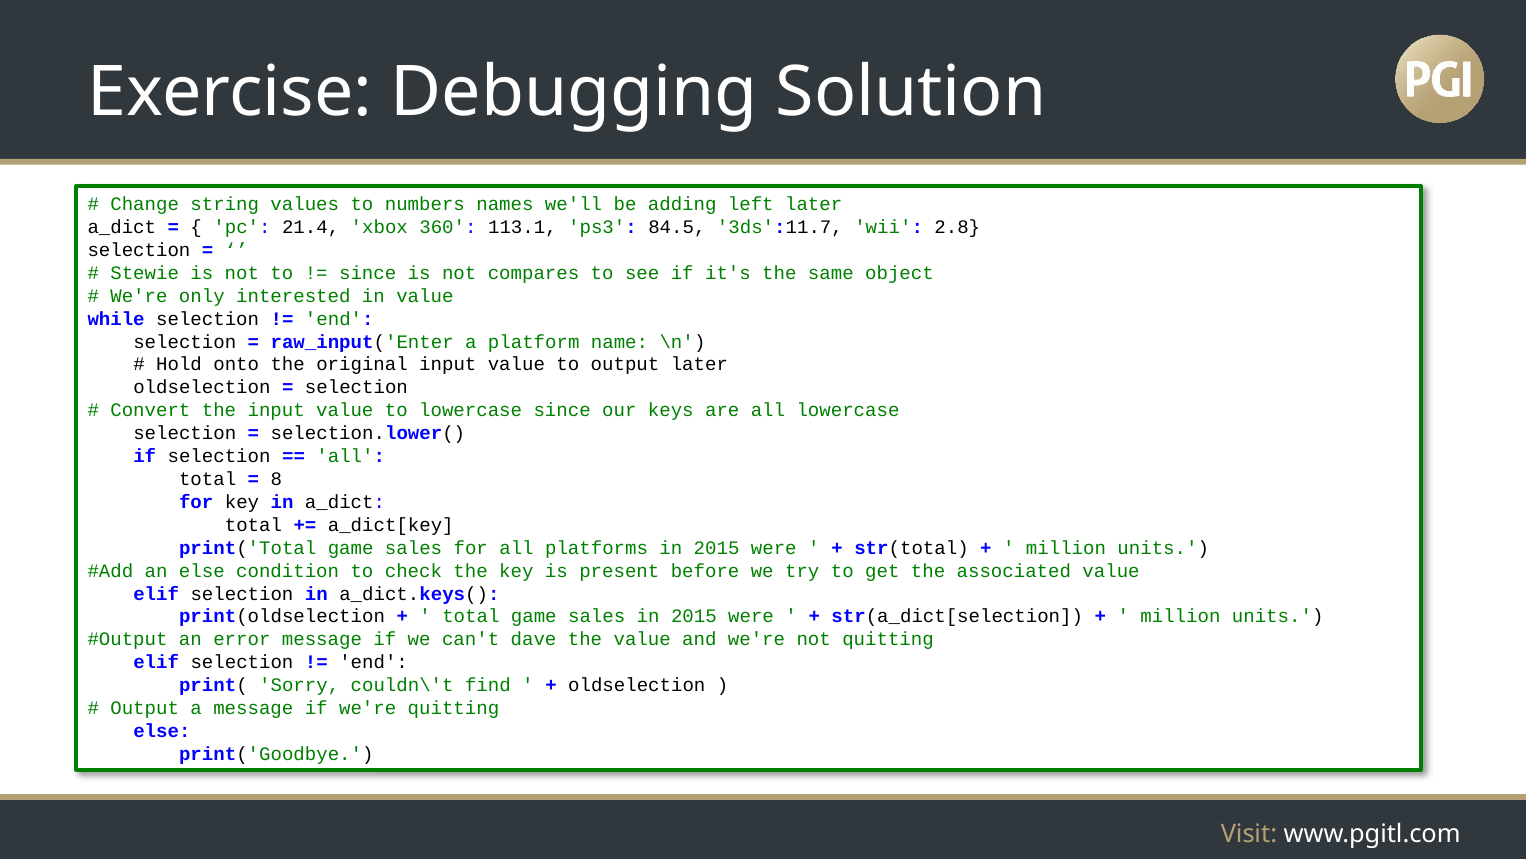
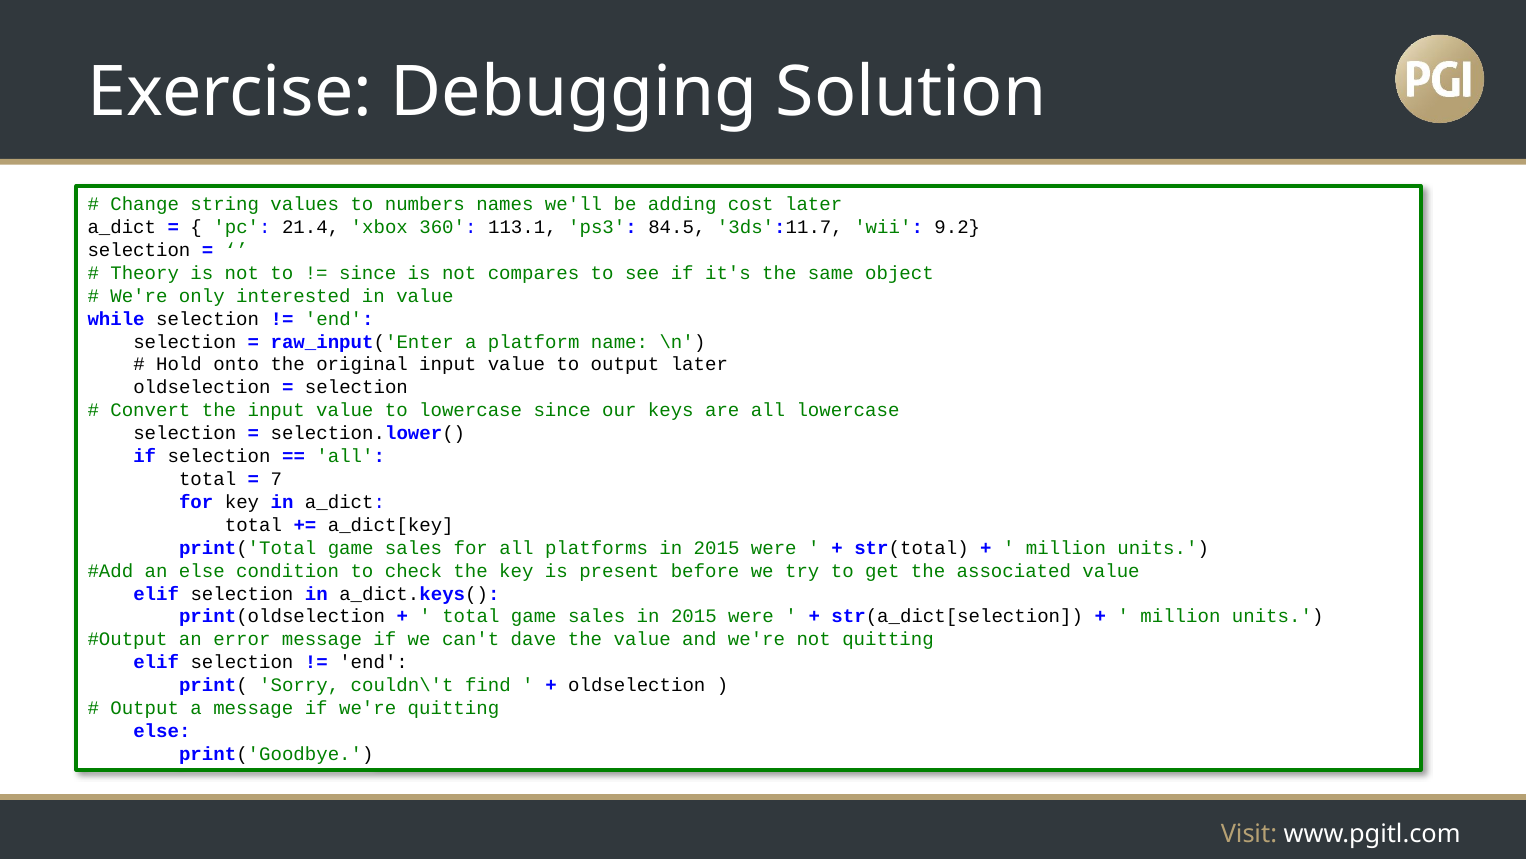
left: left -> cost
2.8: 2.8 -> 9.2
Stewie: Stewie -> Theory
8: 8 -> 7
